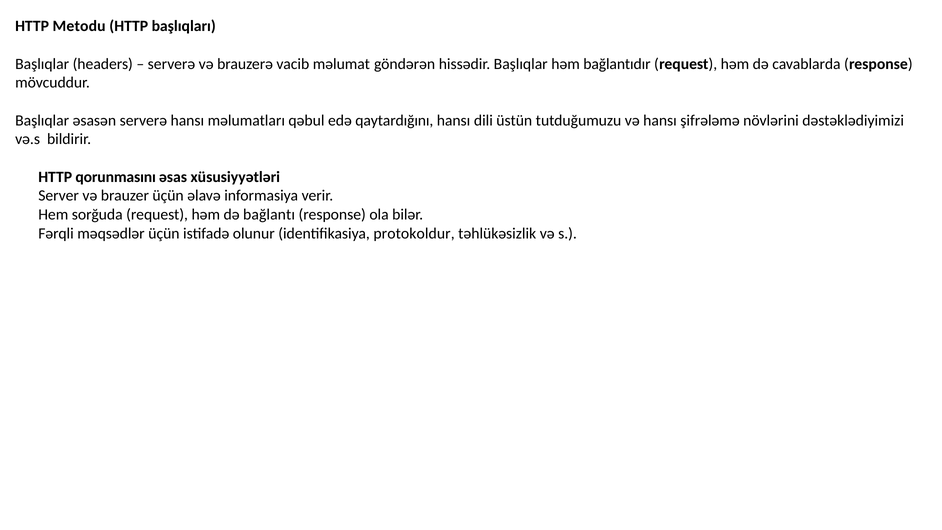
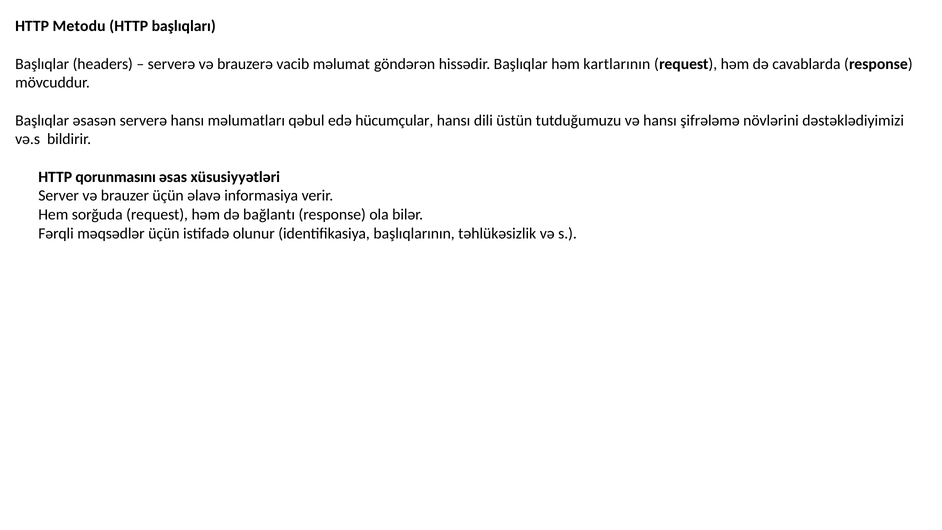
bağlantıdır: bağlantıdır -> kartlarının
qaytardığını: qaytardığını -> hücumçular
protokoldur: protokoldur -> başlıqlarının
